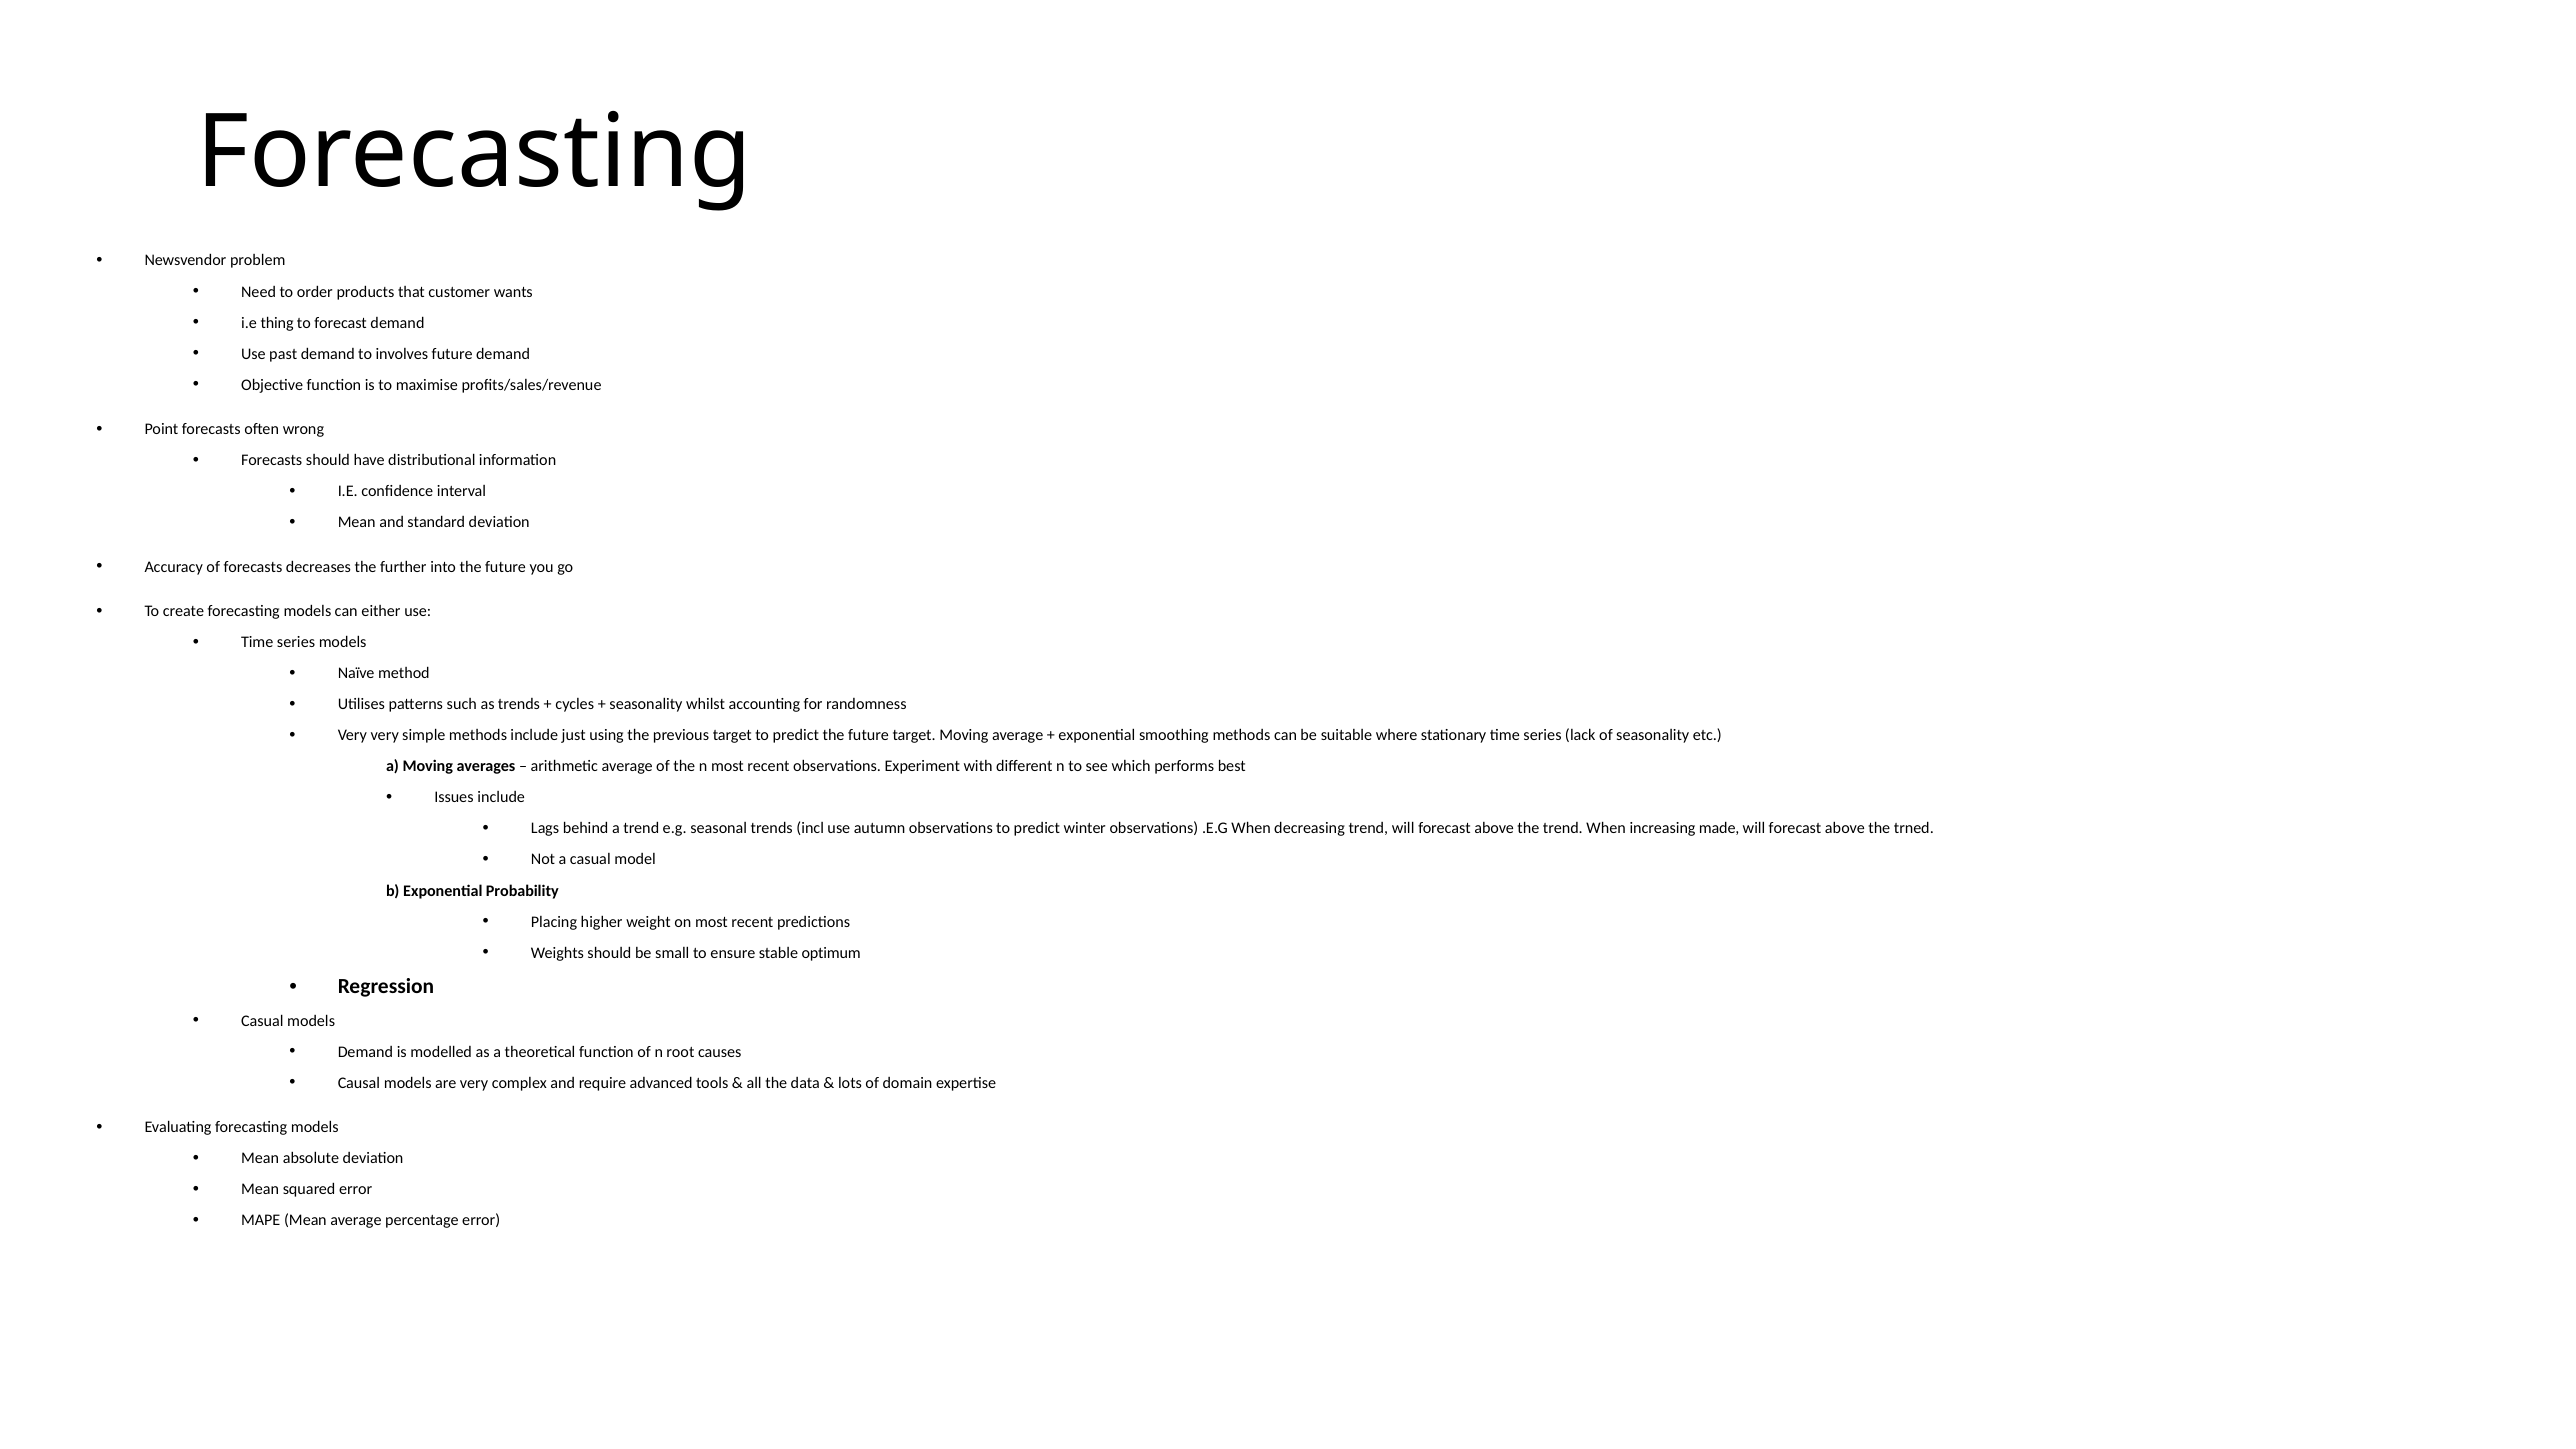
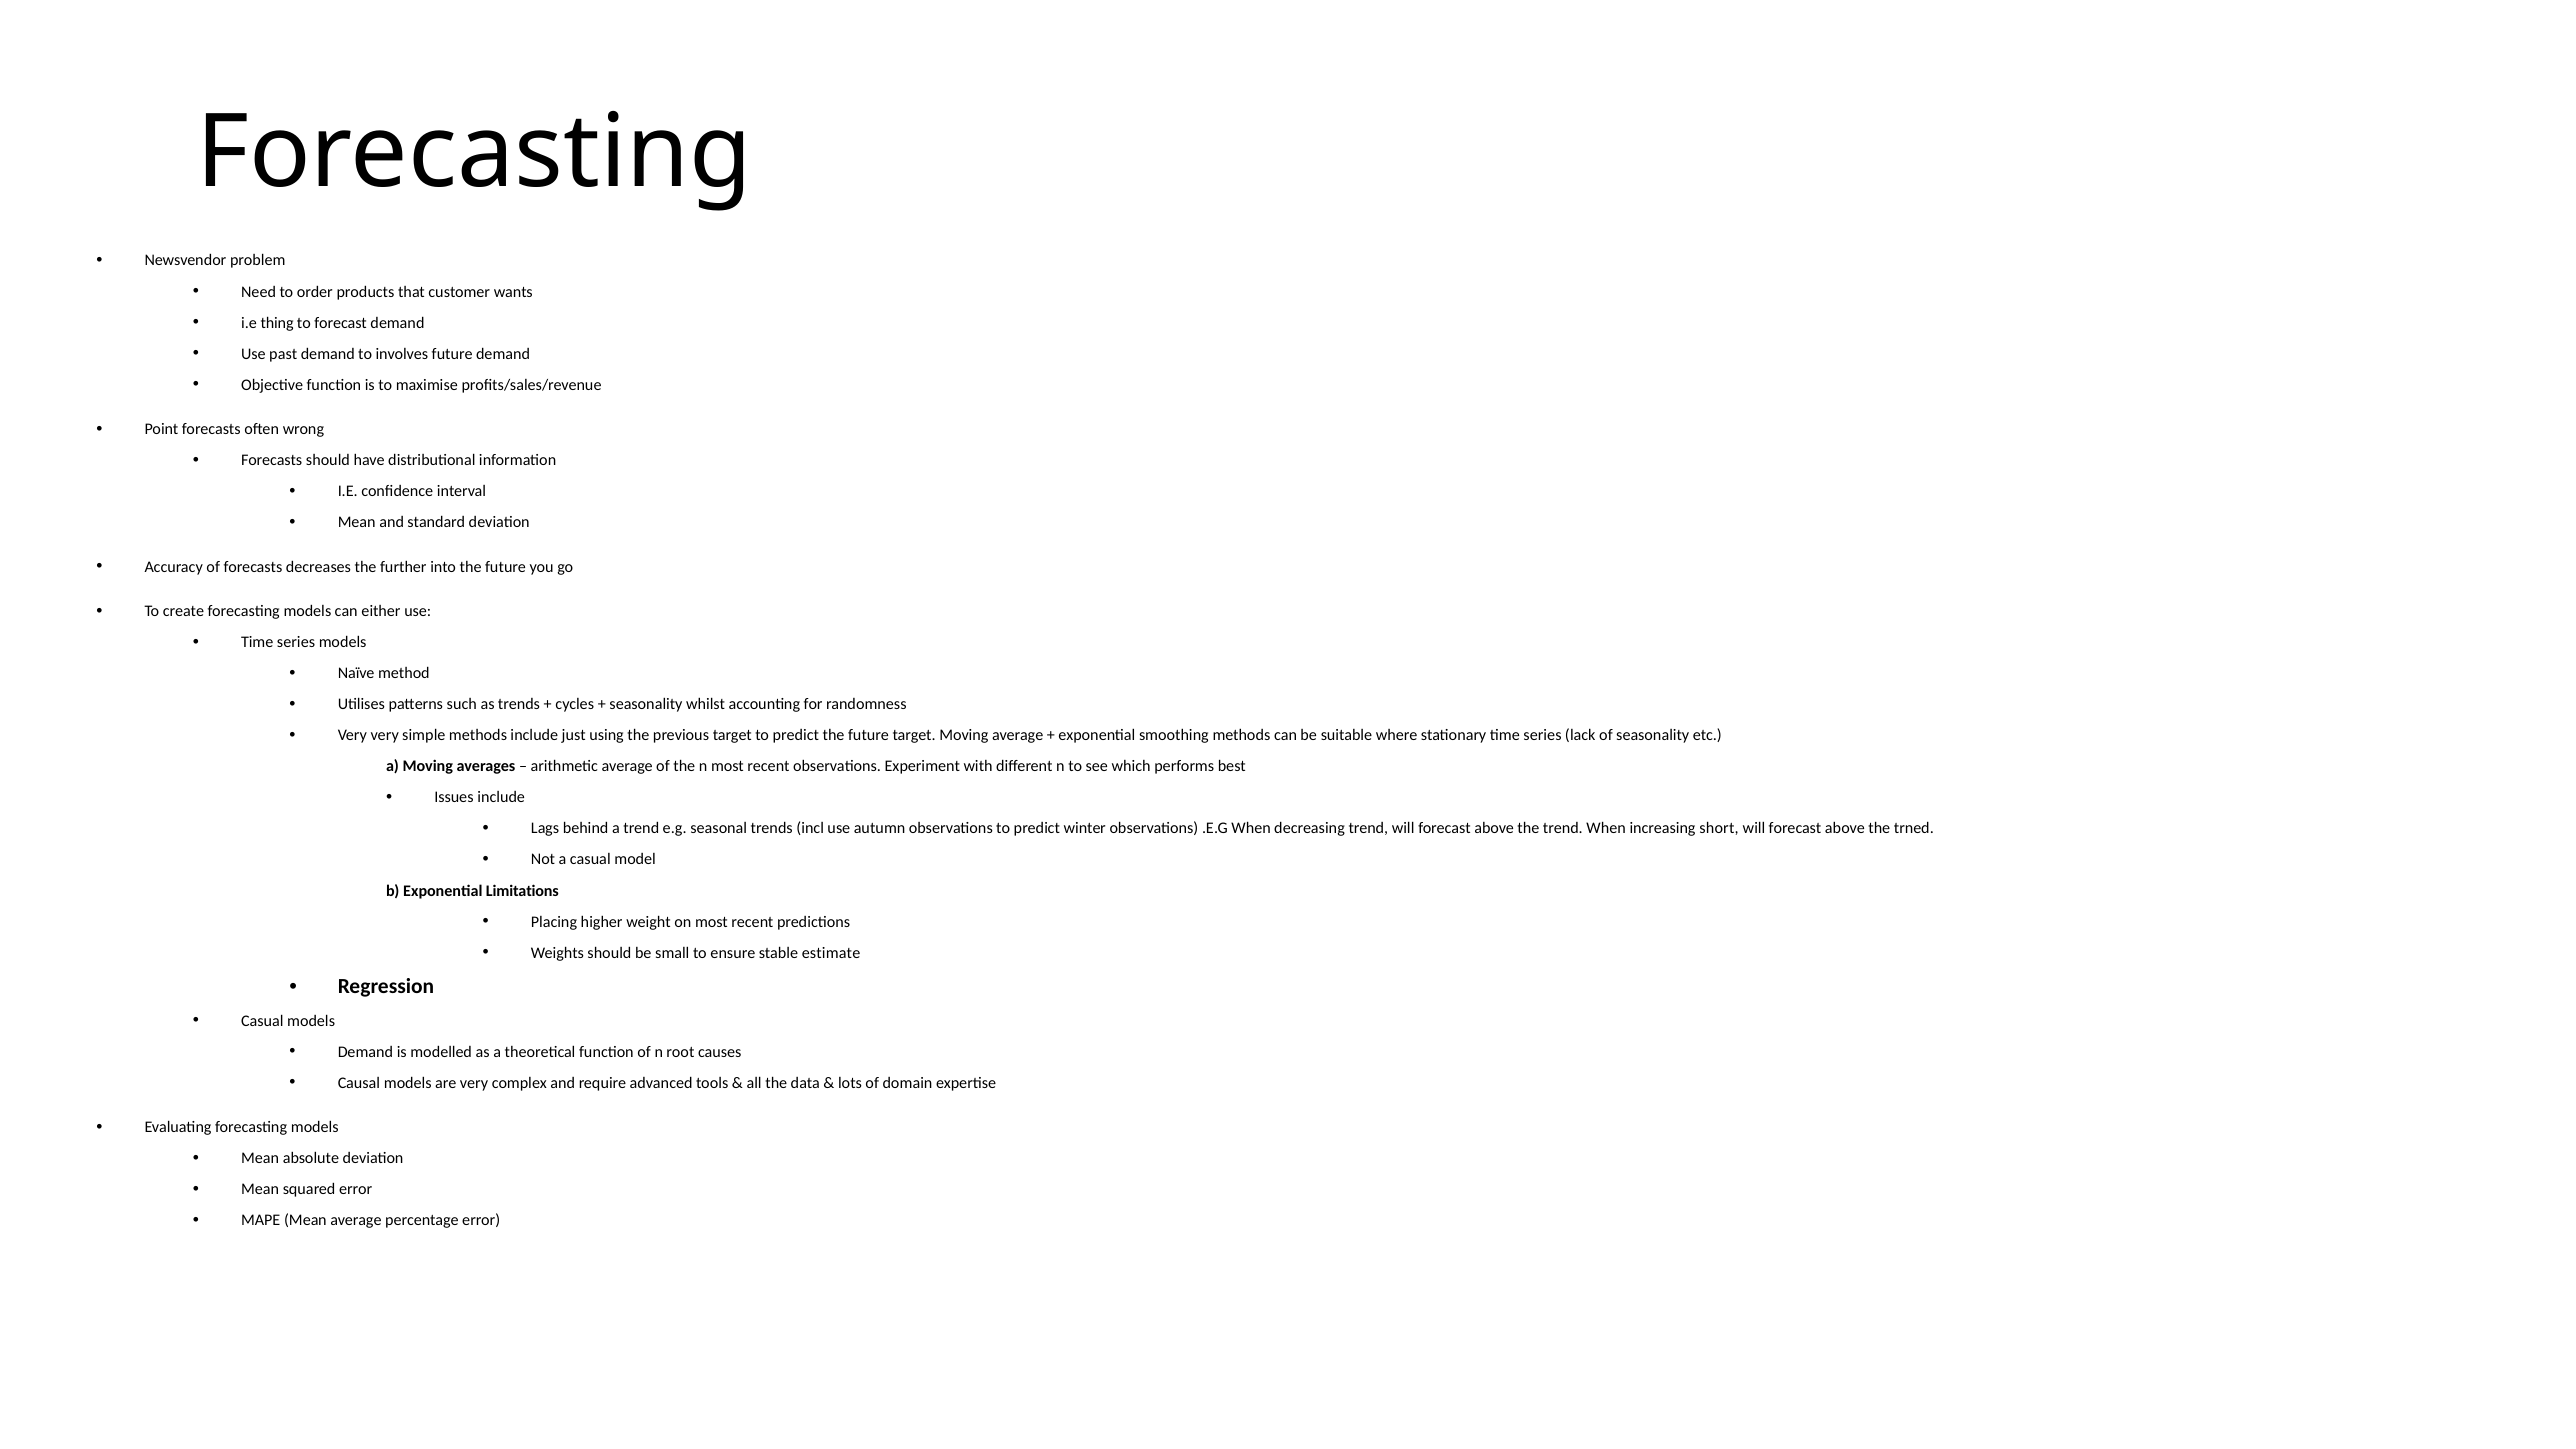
made: made -> short
Probability: Probability -> Limitations
optimum: optimum -> estimate
